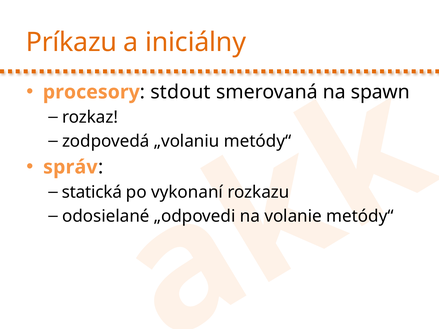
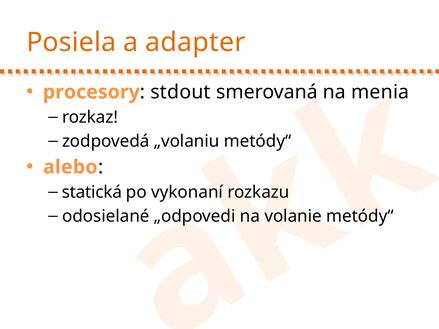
Príkazu: Príkazu -> Posiela
iniciálny: iniciálny -> adapter
spawn: spawn -> menia
správ: správ -> alebo
